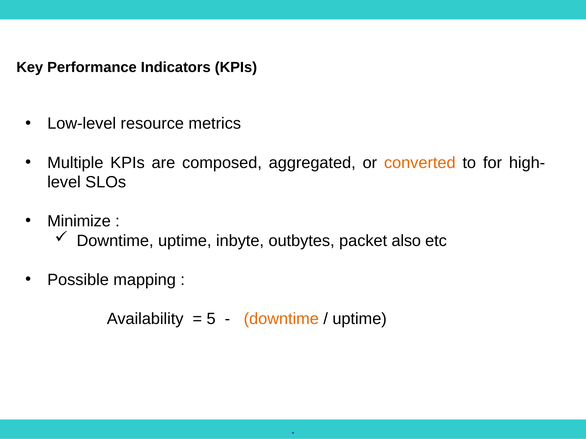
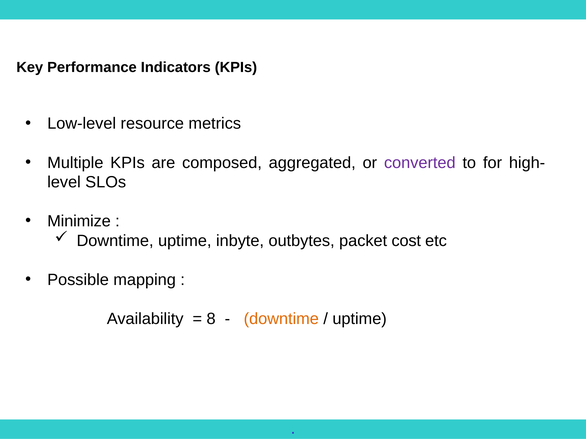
converted colour: orange -> purple
also: also -> cost
5: 5 -> 8
